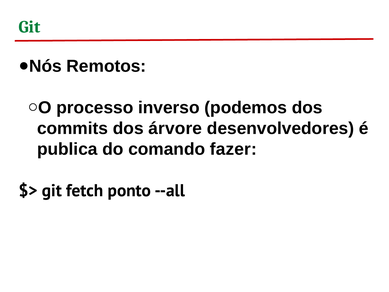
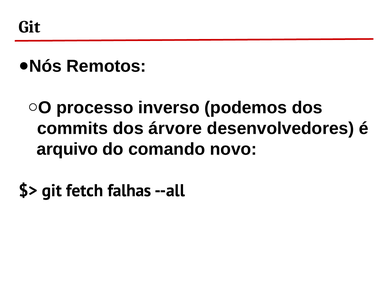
Git at (30, 27) colour: green -> black
publica: publica -> arquivo
fazer: fazer -> novo
ponto: ponto -> falhas
